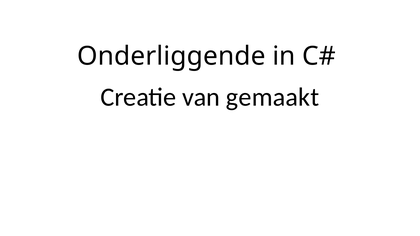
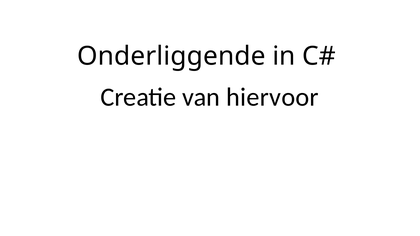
gemaakt: gemaakt -> hiervoor
